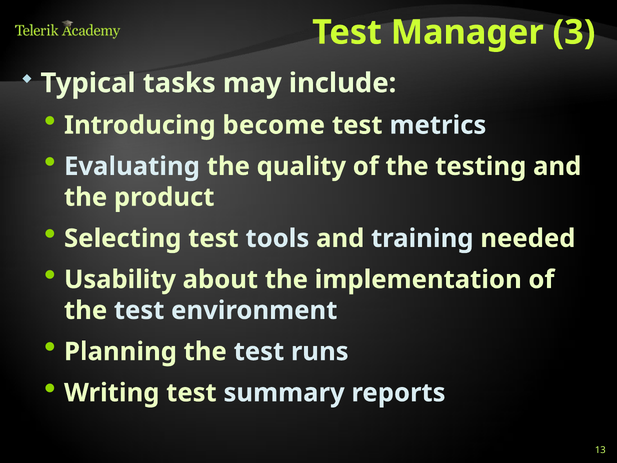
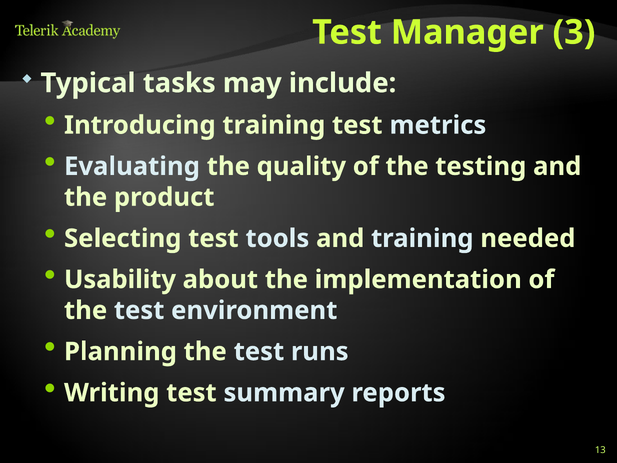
Introducing become: become -> training
